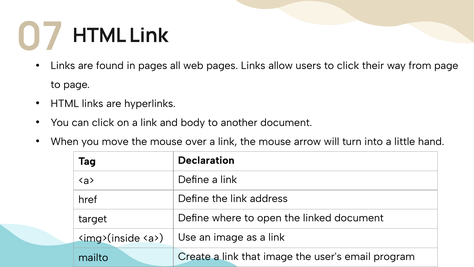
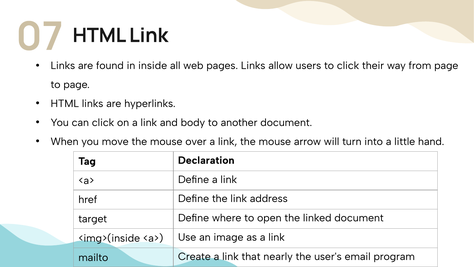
in pages: pages -> inside
that image: image -> nearly
